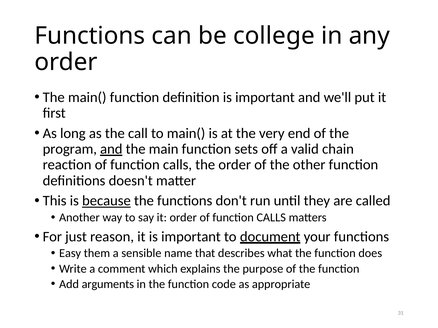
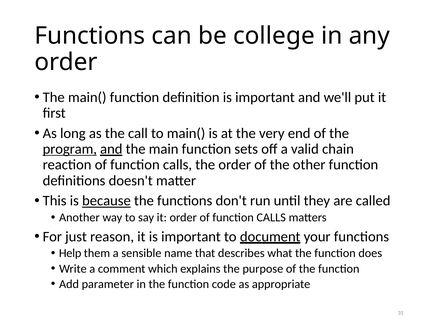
program underline: none -> present
Easy: Easy -> Help
arguments: arguments -> parameter
